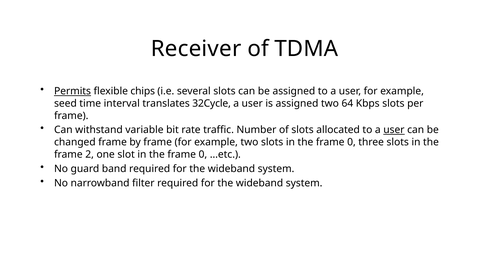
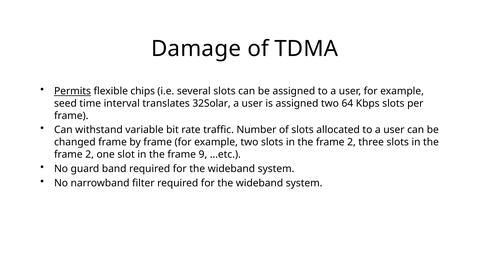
Receiver: Receiver -> Damage
32Cycle: 32Cycle -> 32Solar
user at (394, 130) underline: present -> none
0 at (351, 142): 0 -> 2
0 at (203, 154): 0 -> 9
